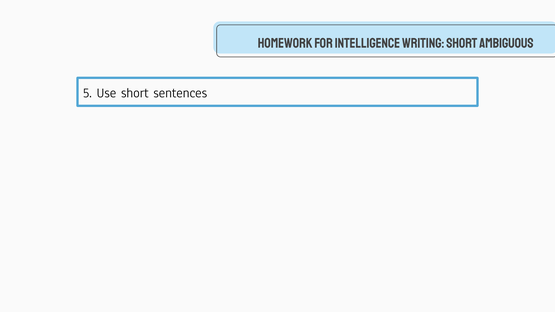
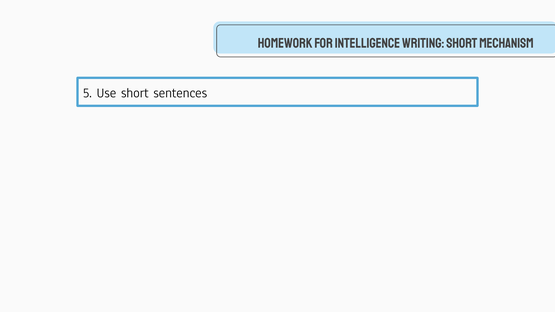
ambiguous: ambiguous -> mechanism
